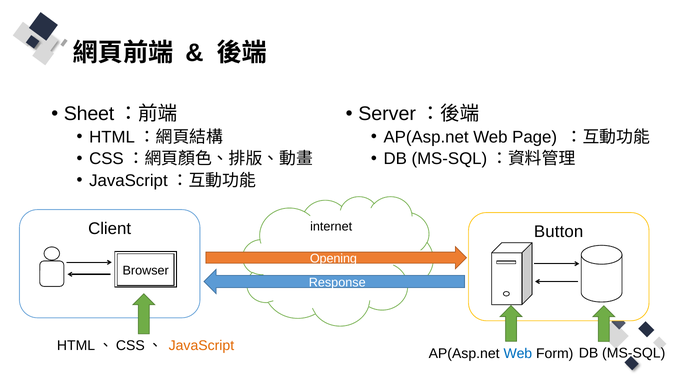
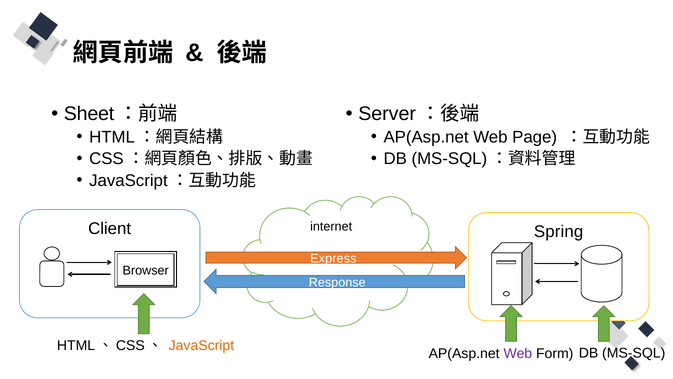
Button: Button -> Spring
Opening: Opening -> Express
Web at (518, 353) colour: blue -> purple
